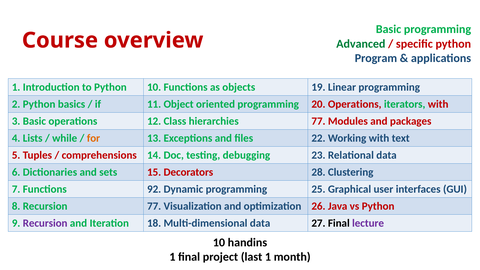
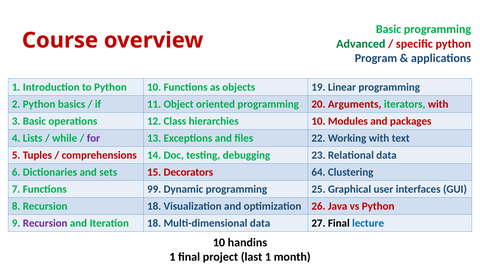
20 Operations: Operations -> Arguments
hierarchies 77: 77 -> 10
for colour: orange -> purple
28: 28 -> 64
92: 92 -> 99
Recursion 77: 77 -> 18
lecture colour: purple -> blue
